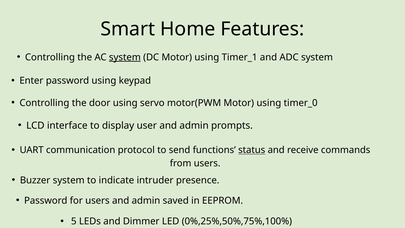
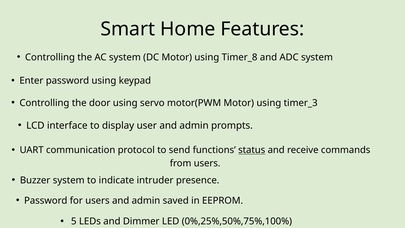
system at (125, 57) underline: present -> none
Timer_1: Timer_1 -> Timer_8
timer_0: timer_0 -> timer_3
